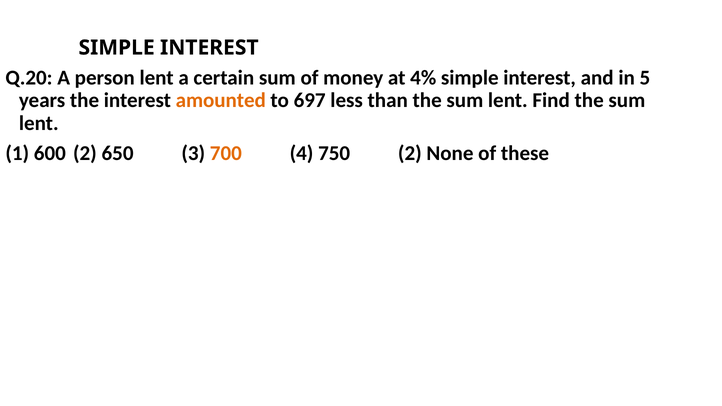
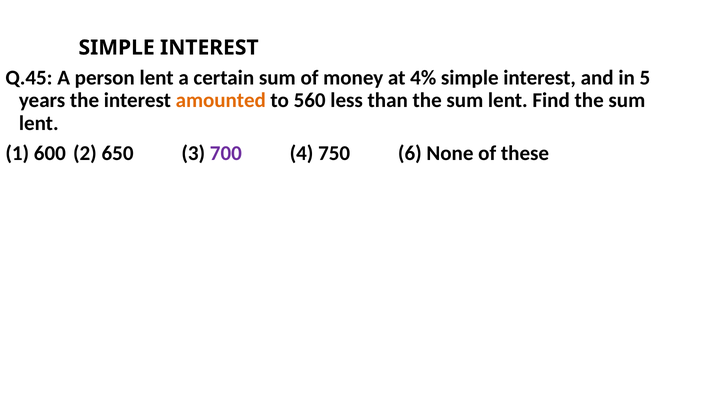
Q.20: Q.20 -> Q.45
697: 697 -> 560
700 colour: orange -> purple
750 2: 2 -> 6
